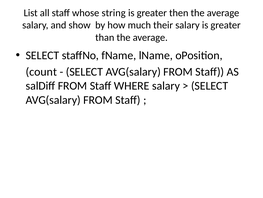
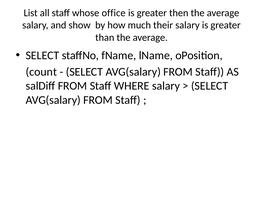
string: string -> office
